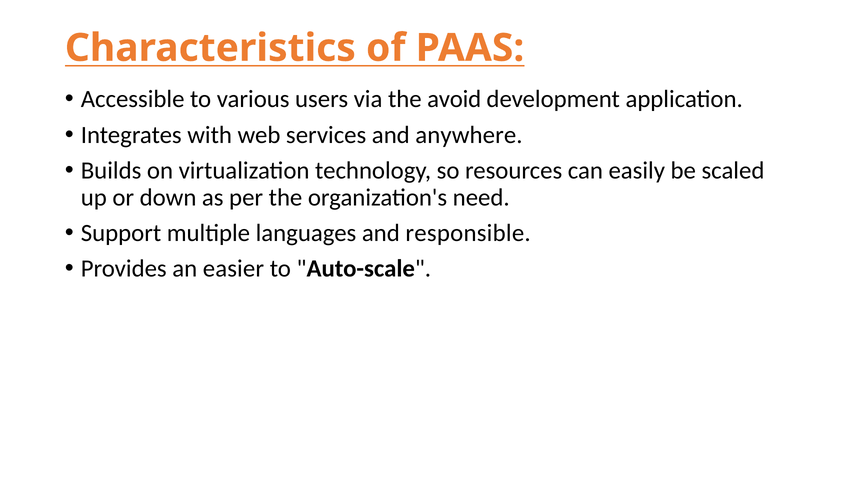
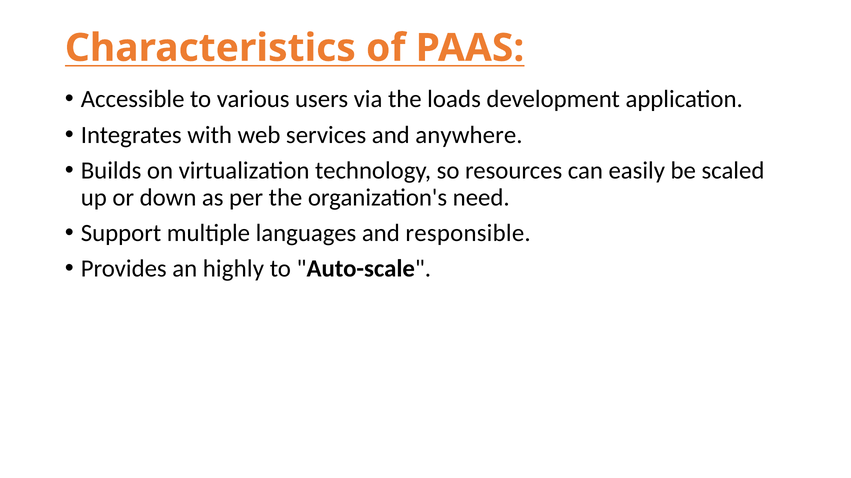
avoid: avoid -> loads
easier: easier -> highly
